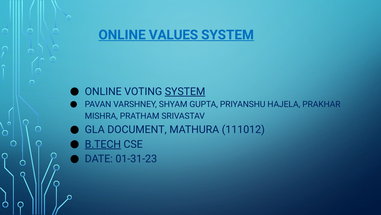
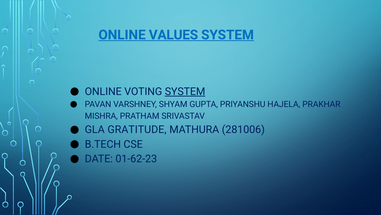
DOCUMENT: DOCUMENT -> GRATITUDE
111012: 111012 -> 281006
B.TECH underline: present -> none
01-31-23: 01-31-23 -> 01-62-23
